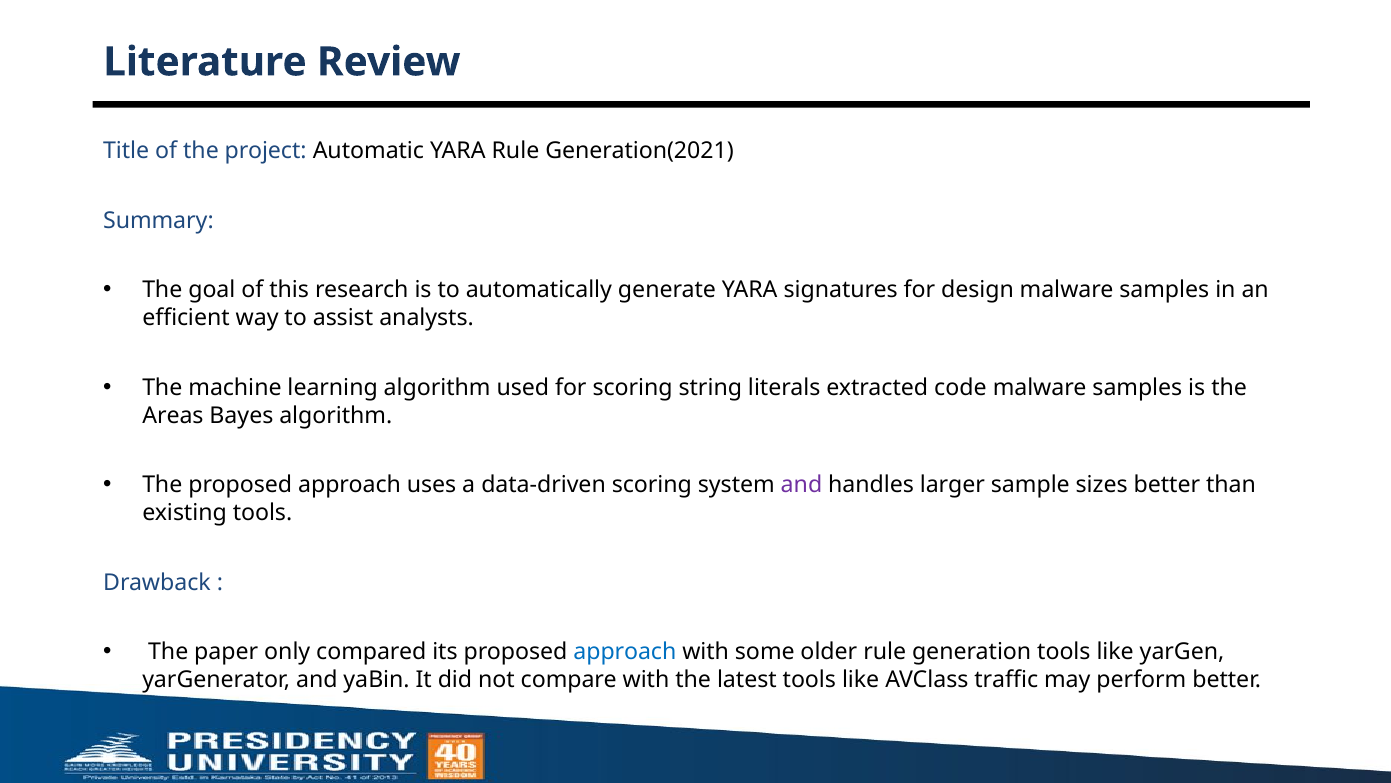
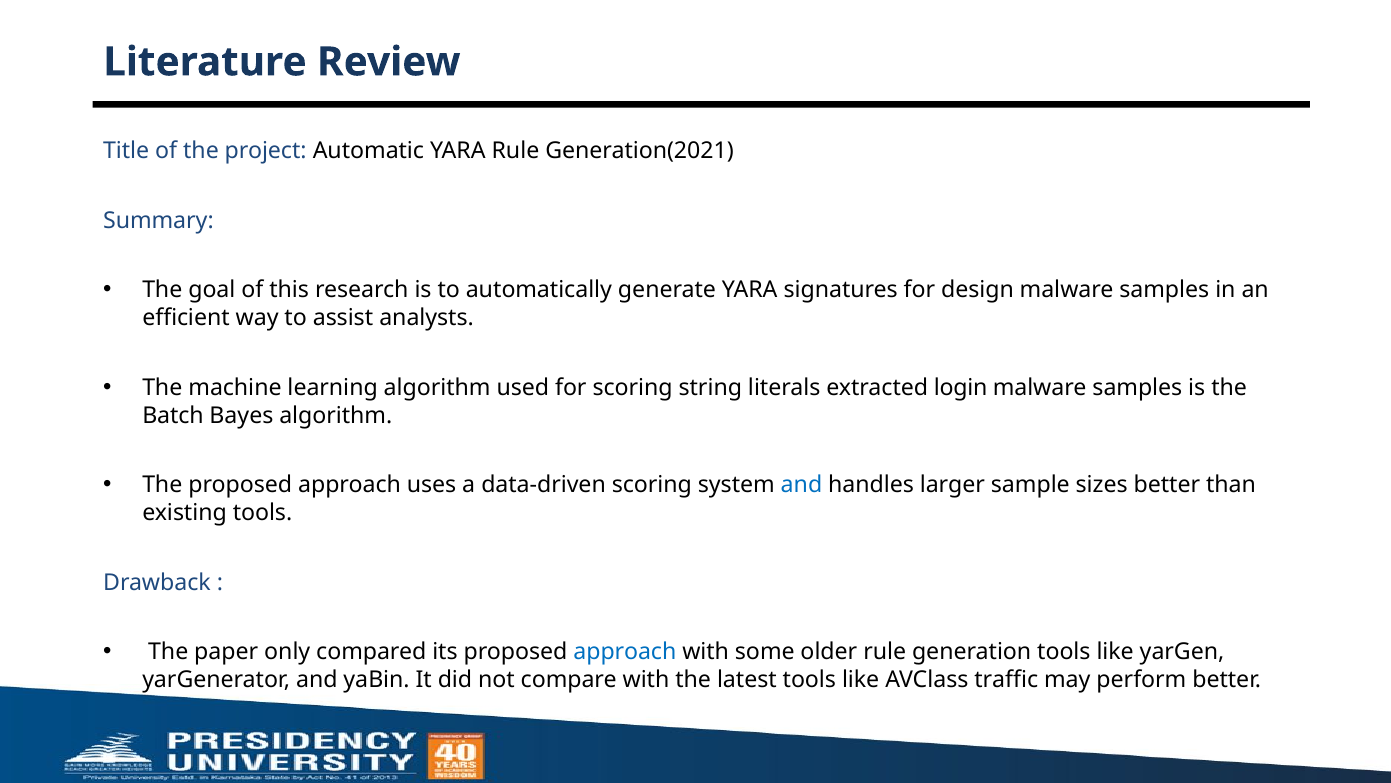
code: code -> login
Areas: Areas -> Batch
and at (801, 485) colour: purple -> blue
